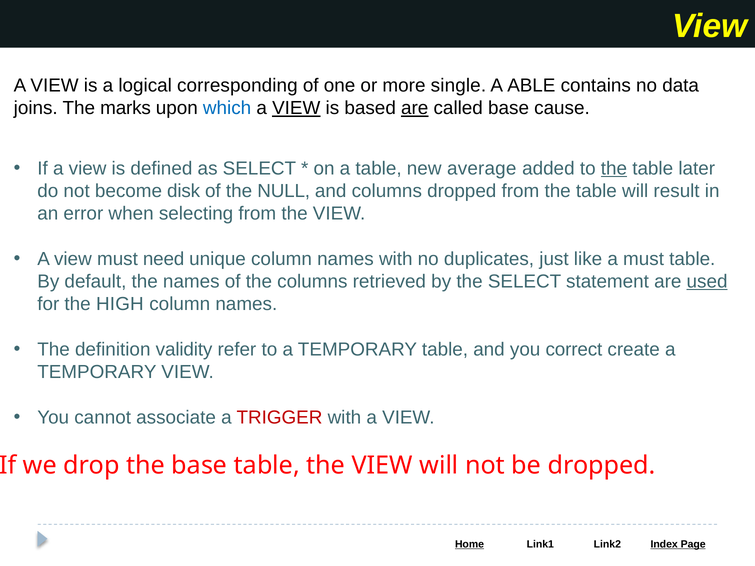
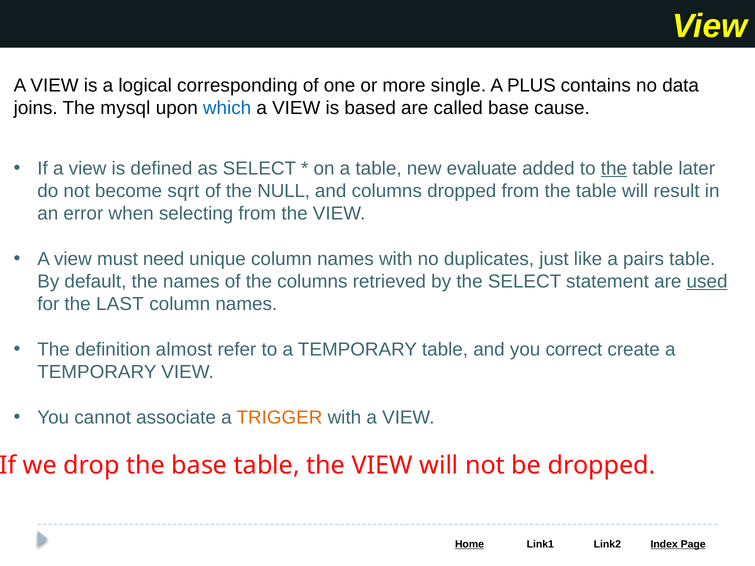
ABLE: ABLE -> PLUS
marks: marks -> mysql
VIEW at (296, 108) underline: present -> none
are at (415, 108) underline: present -> none
average: average -> evaluate
disk: disk -> sqrt
a must: must -> pairs
HIGH: HIGH -> LAST
validity: validity -> almost
TRIGGER colour: red -> orange
